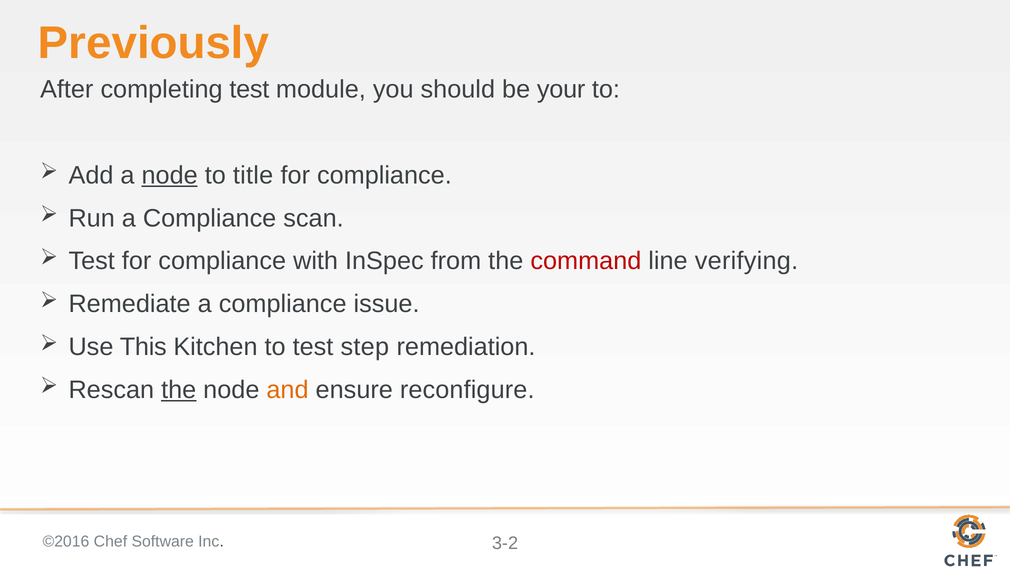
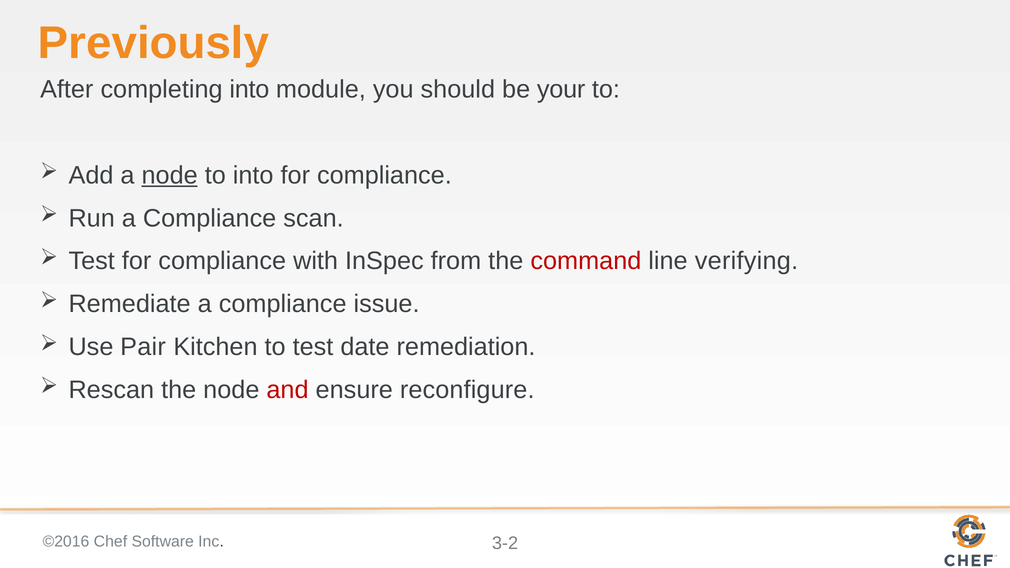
completing test: test -> into
to title: title -> into
This: This -> Pair
step: step -> date
the at (179, 390) underline: present -> none
and colour: orange -> red
